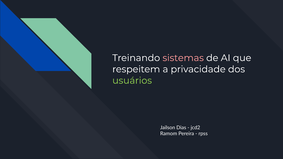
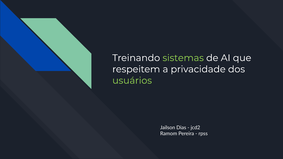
sistemas colour: pink -> light green
